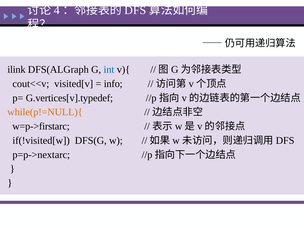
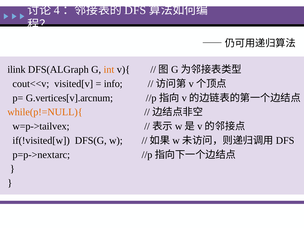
int colour: blue -> orange
G.vertices[v].typedef: G.vertices[v].typedef -> G.vertices[v].arcnum
w=p->firstarc: w=p->firstarc -> w=p->tailvex
